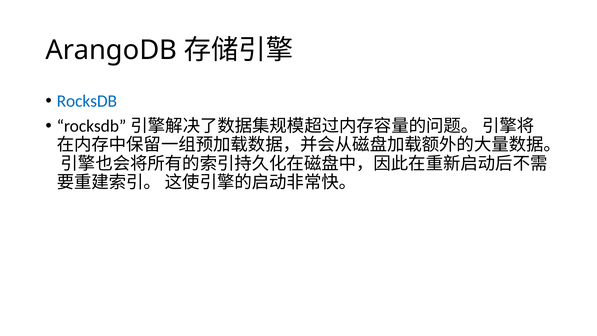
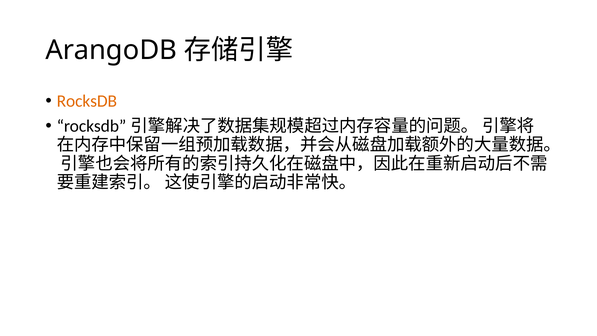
RocksDB colour: blue -> orange
